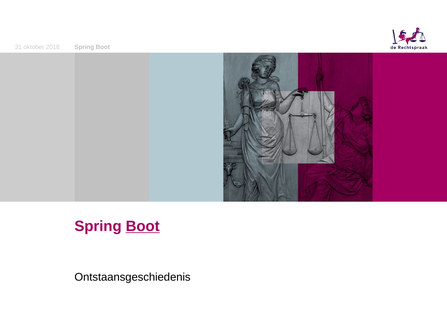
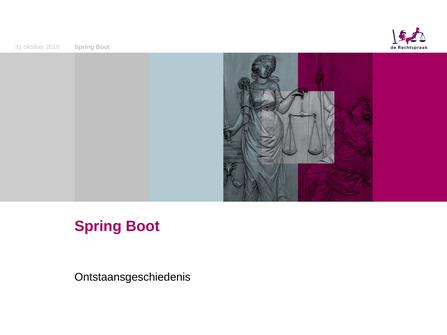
Boot at (143, 226) underline: present -> none
